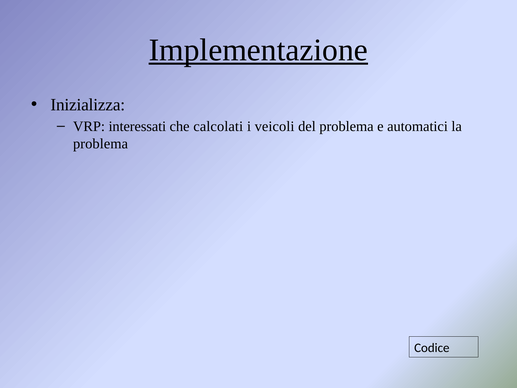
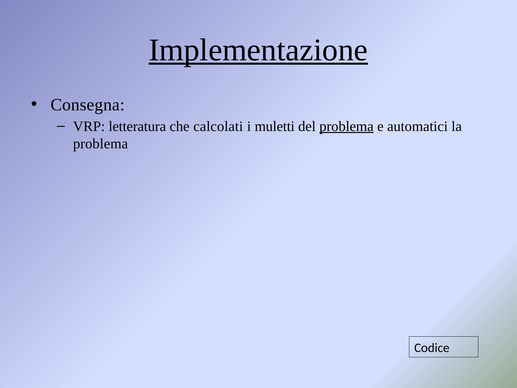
Inizializza: Inizializza -> Consegna
interessati: interessati -> letteratura
veicoli: veicoli -> muletti
problema at (346, 126) underline: none -> present
